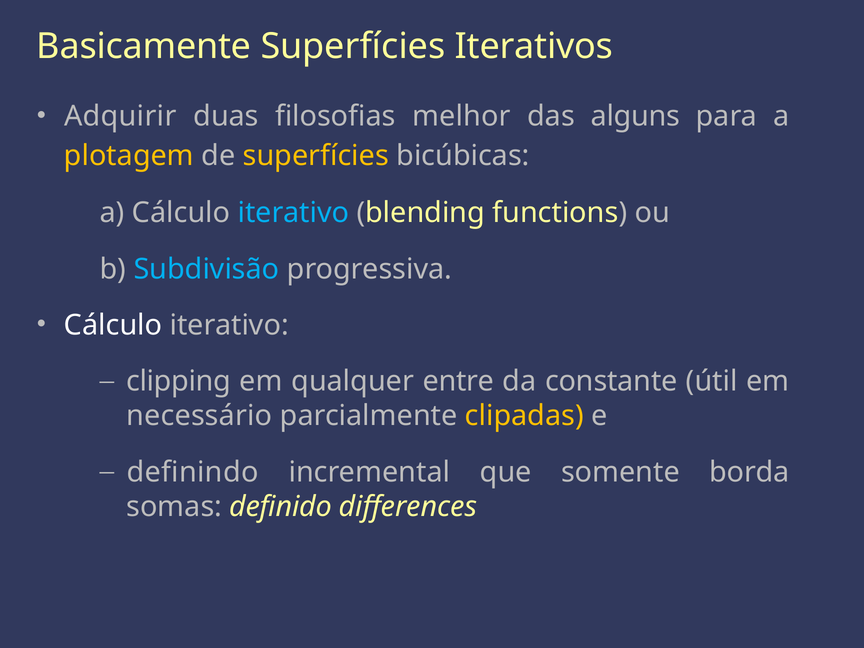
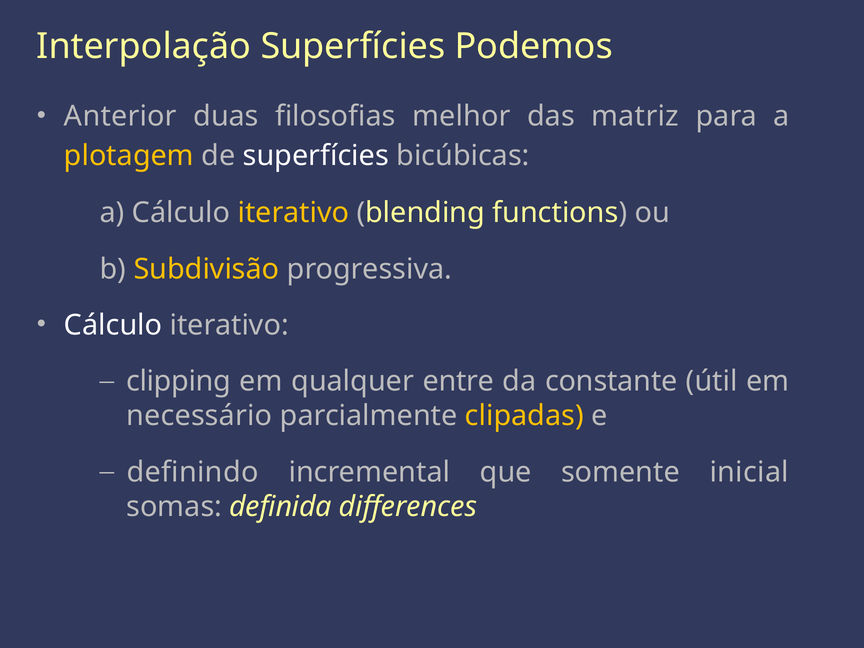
Basicamente: Basicamente -> Interpolação
Iterativos: Iterativos -> Podemos
Adquirir: Adquirir -> Anterior
alguns: alguns -> matriz
superfícies at (316, 156) colour: yellow -> white
iterativo at (293, 213) colour: light blue -> yellow
Subdivisão colour: light blue -> yellow
borda: borda -> inicial
definido: definido -> definida
